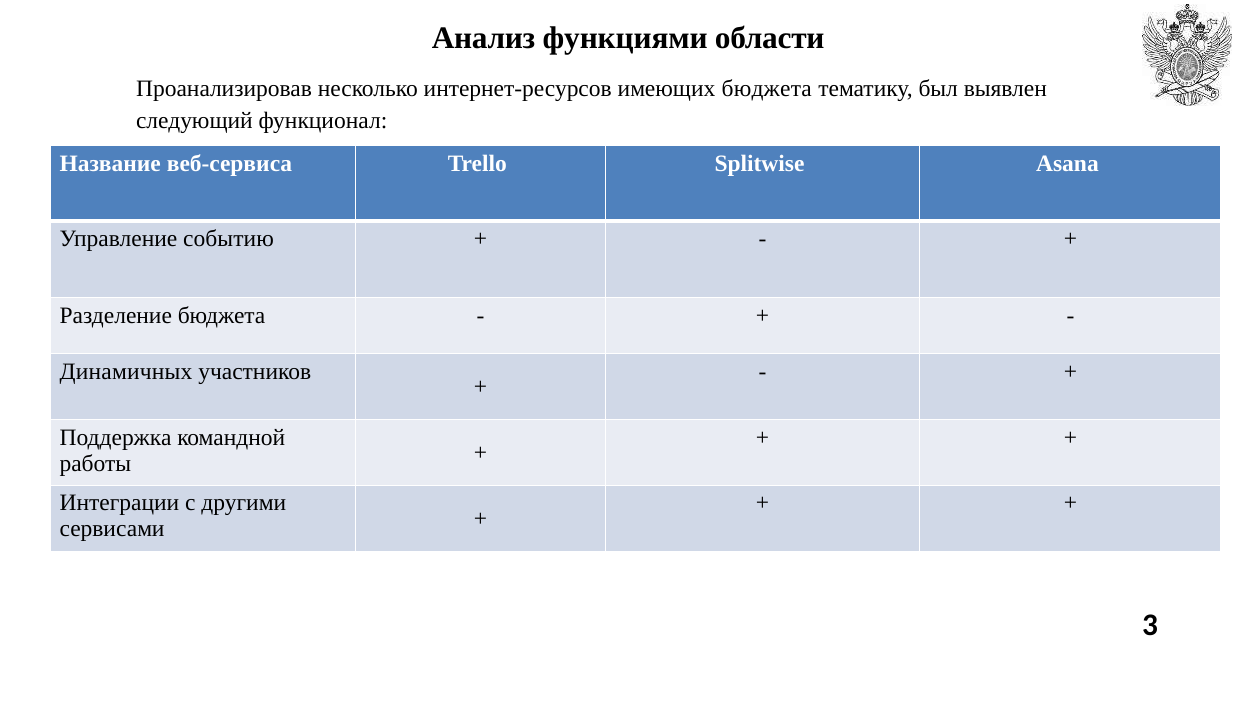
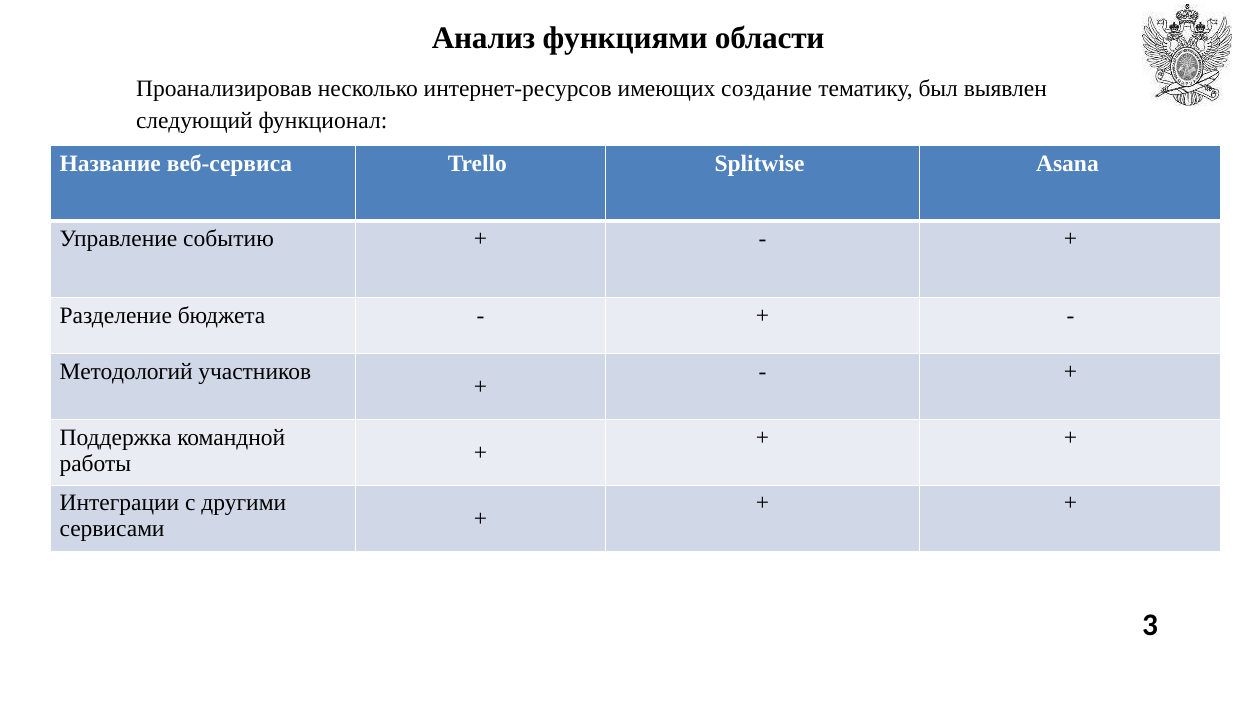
имеющих бюджета: бюджета -> создание
Динамичных: Динамичных -> Методологий
